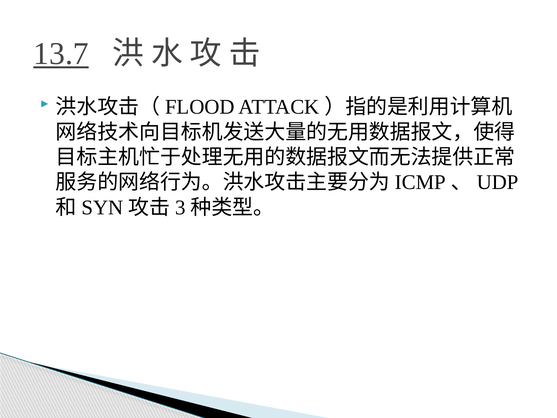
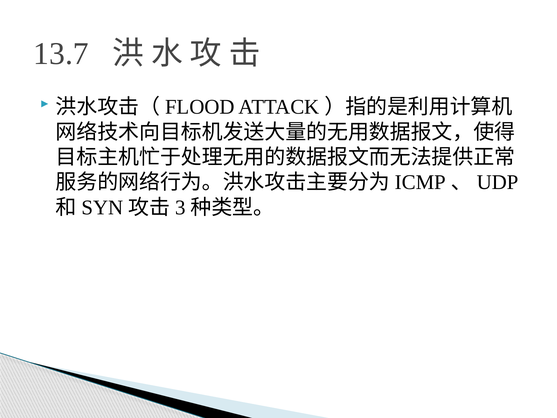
13.7 underline: present -> none
